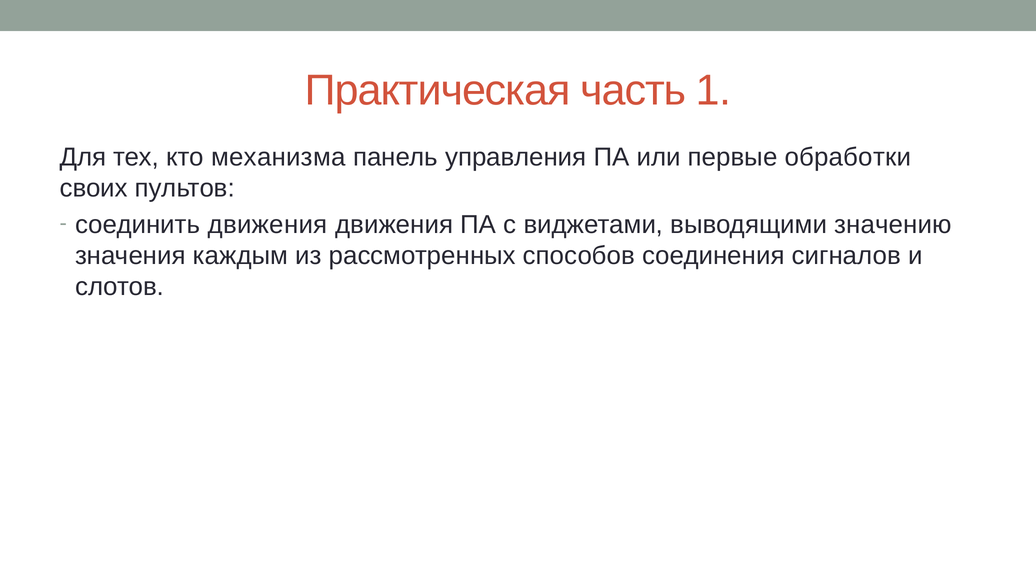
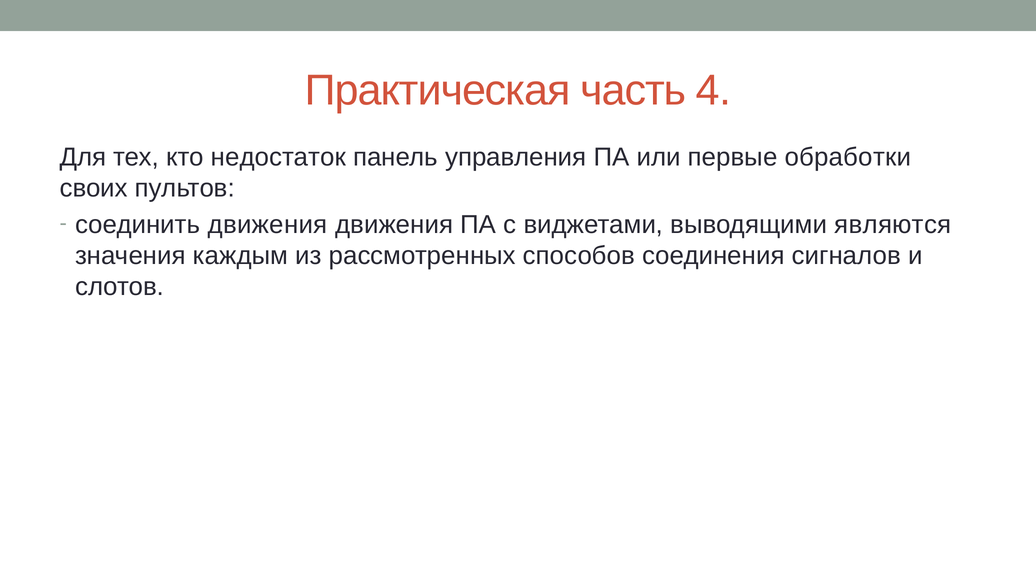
1: 1 -> 4
механизма: механизма -> недостаток
значению: значению -> являются
